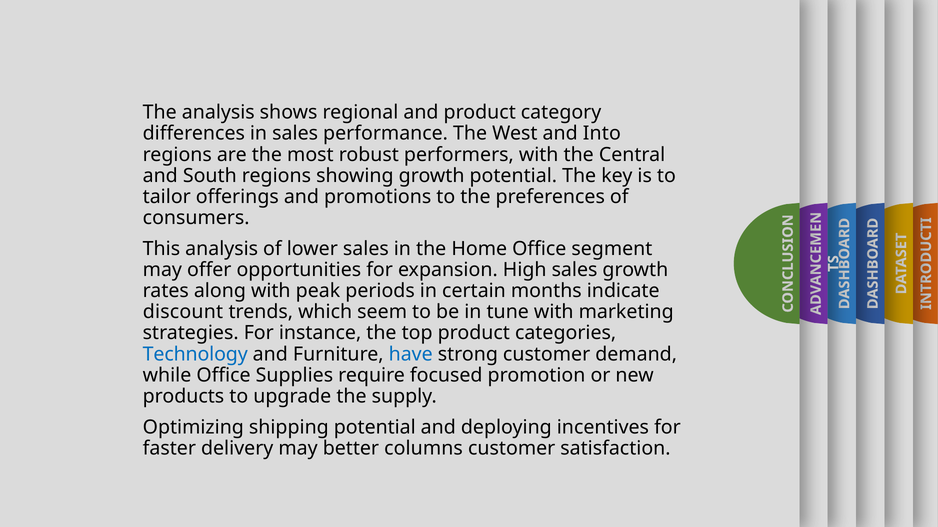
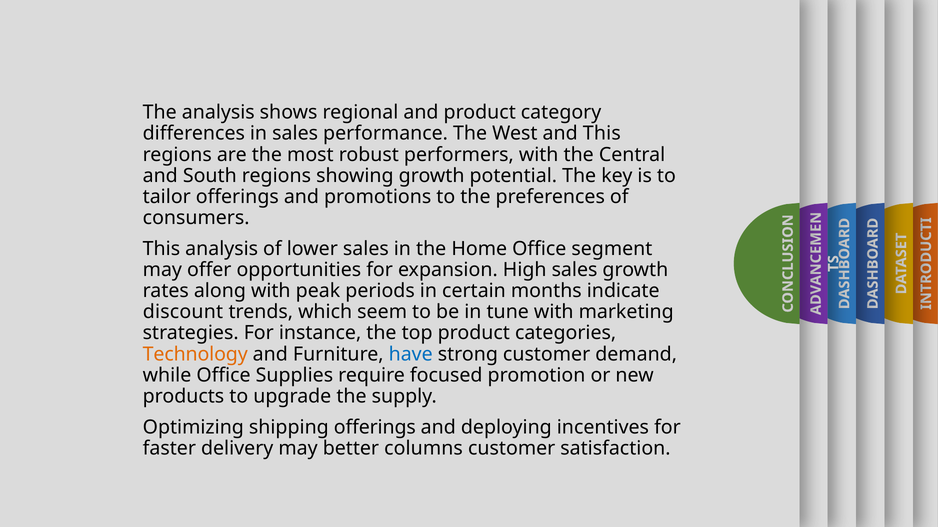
and Into: Into -> This
Technology colour: blue -> orange
shipping potential: potential -> offerings
